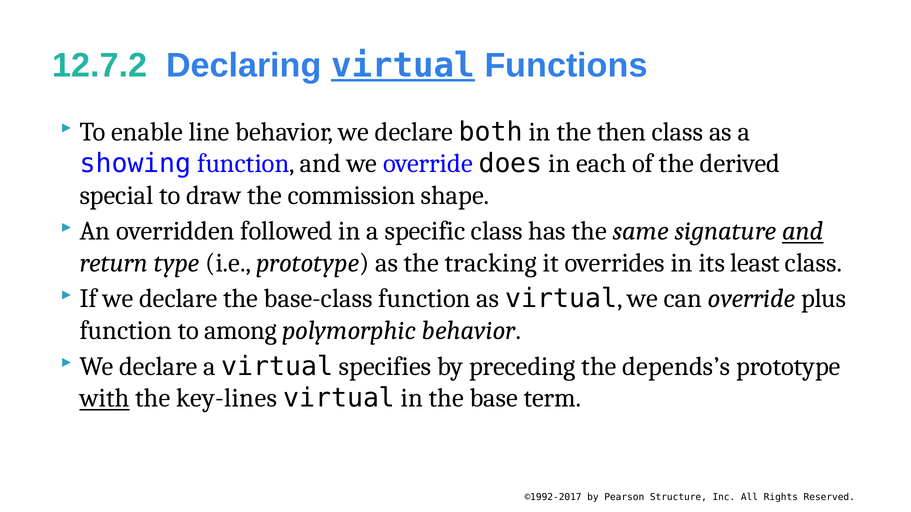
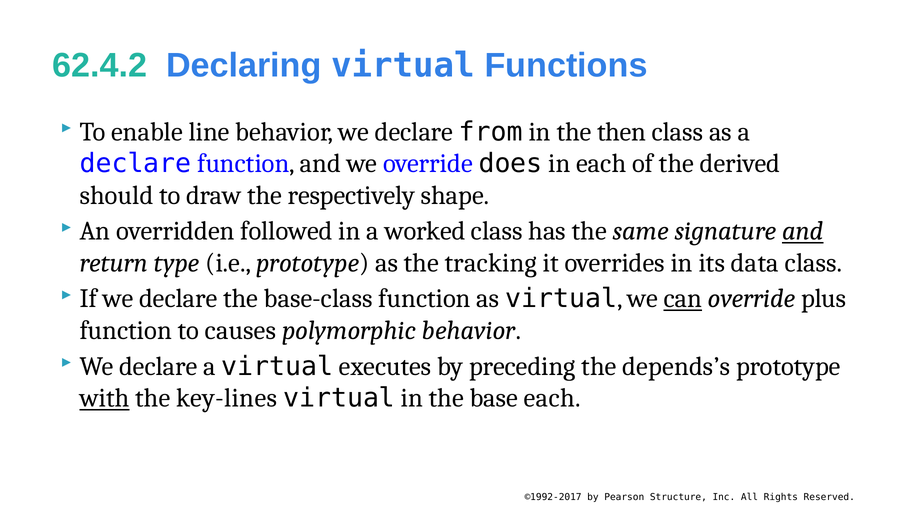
12.7.2: 12.7.2 -> 62.4.2
virtual at (403, 66) underline: present -> none
both: both -> from
showing at (136, 164): showing -> declare
special: special -> should
commission: commission -> respectively
specific: specific -> worked
least: least -> data
can underline: none -> present
among: among -> causes
specifies: specifies -> executes
base term: term -> each
